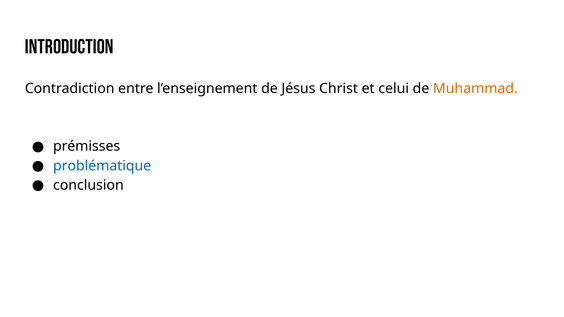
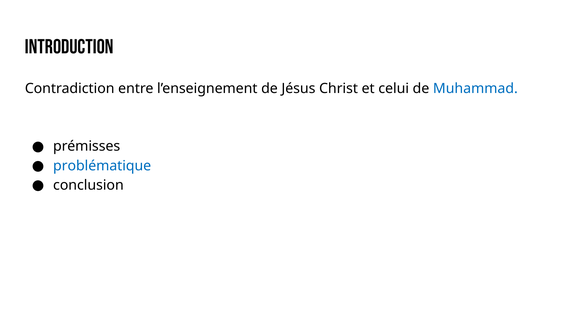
Muhammad colour: orange -> blue
